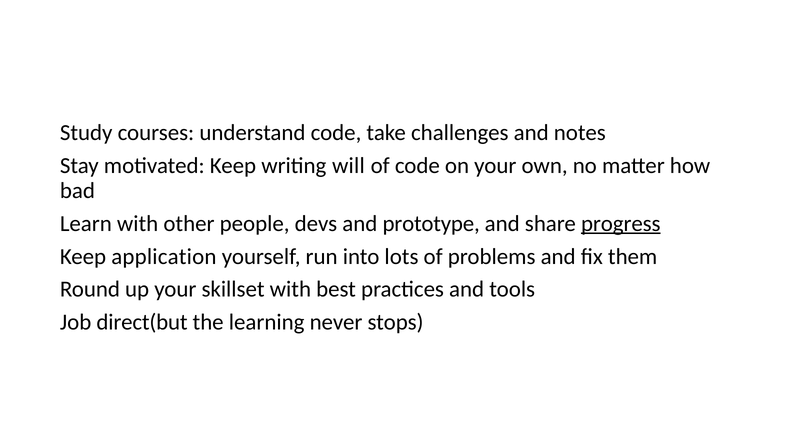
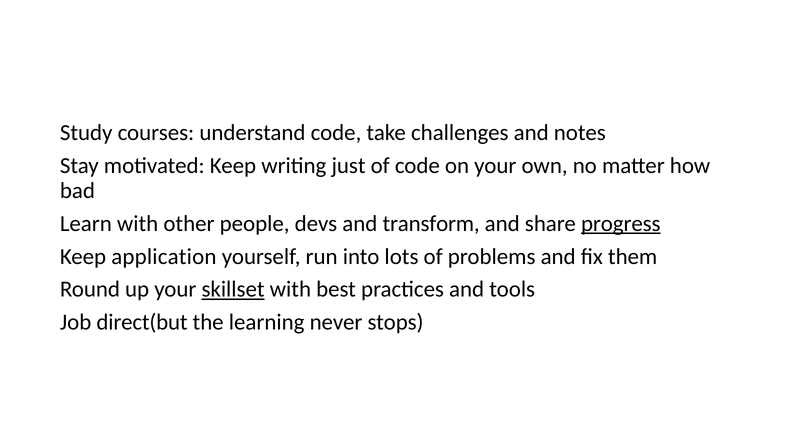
will: will -> just
prototype: prototype -> transform
skillset underline: none -> present
